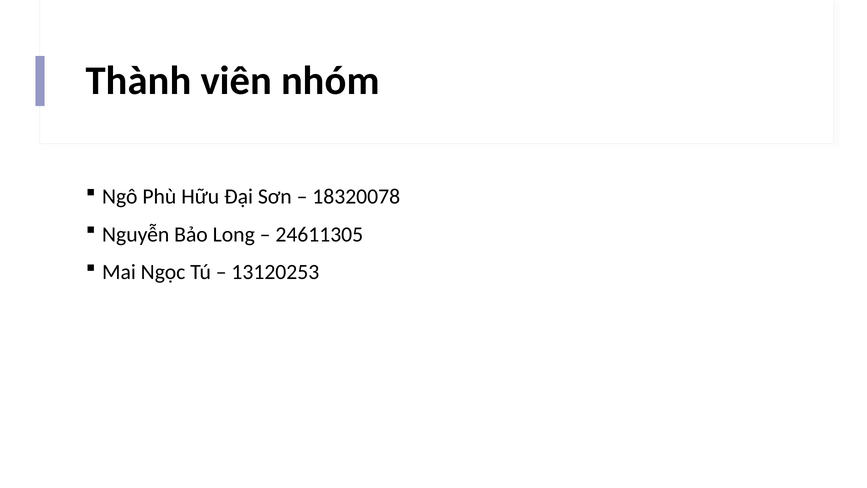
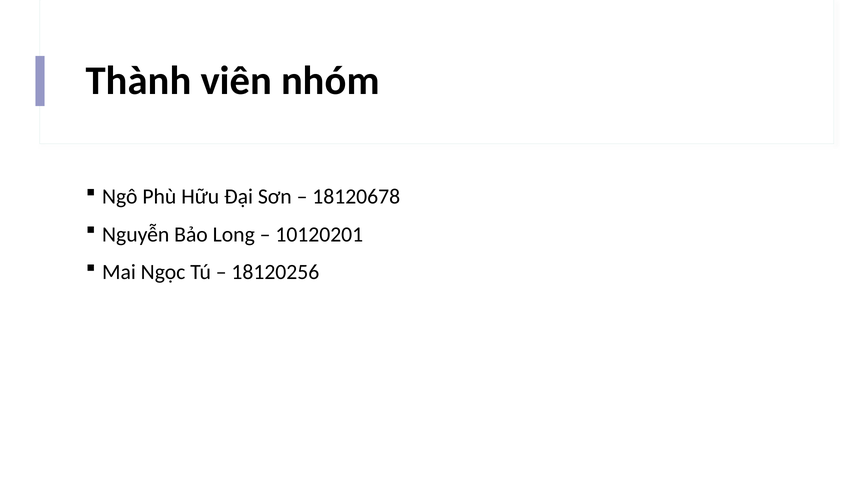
18320078: 18320078 -> 18120678
24611305: 24611305 -> 10120201
13120253: 13120253 -> 18120256
